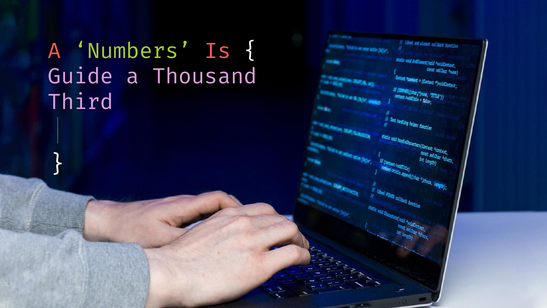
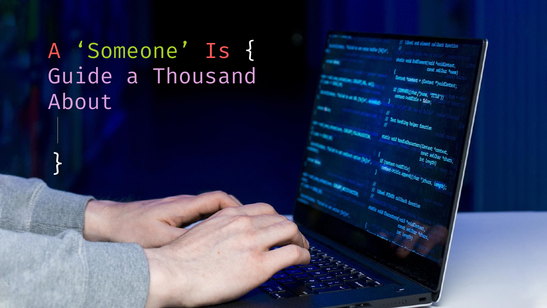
Numbers: Numbers -> Someone
Third: Third -> About
